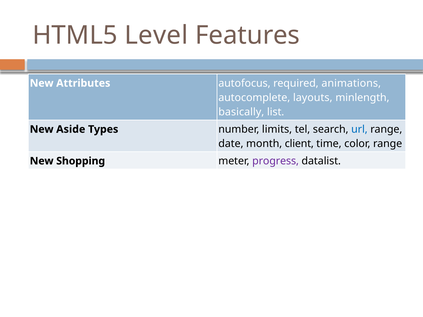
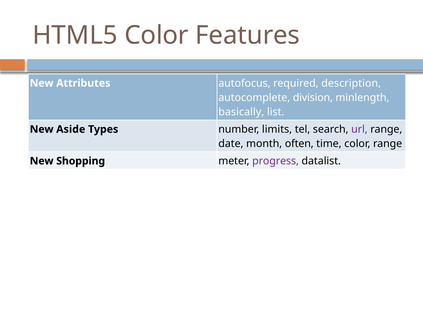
HTML5 Level: Level -> Color
animations: animations -> description
layouts: layouts -> division
url colour: blue -> purple
client: client -> often
